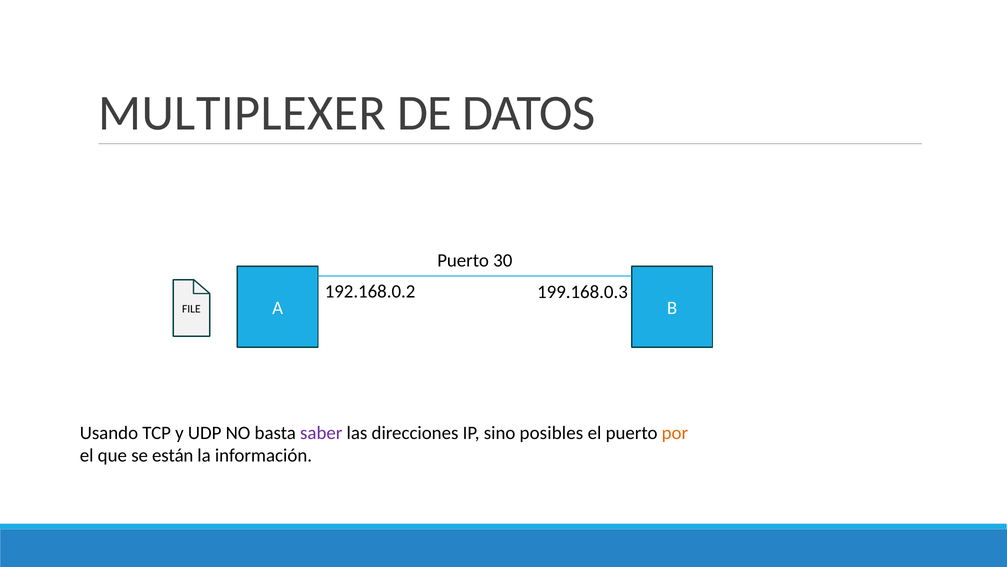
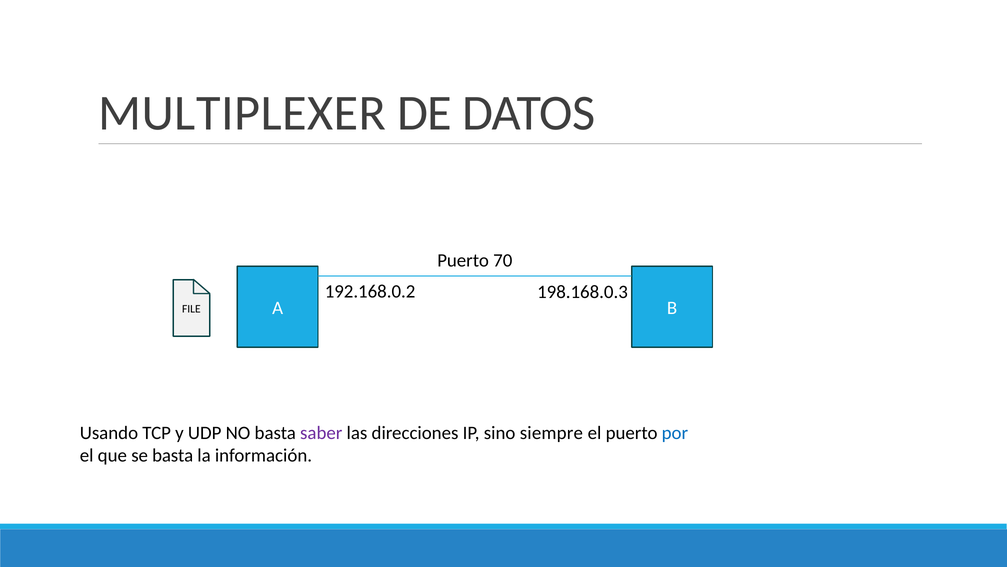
30: 30 -> 70
199.168.0.3: 199.168.0.3 -> 198.168.0.3
posibles: posibles -> siempre
por colour: orange -> blue
se están: están -> basta
